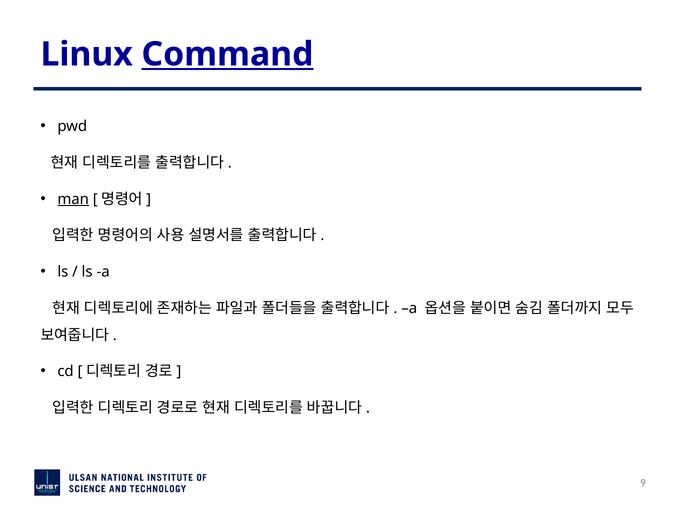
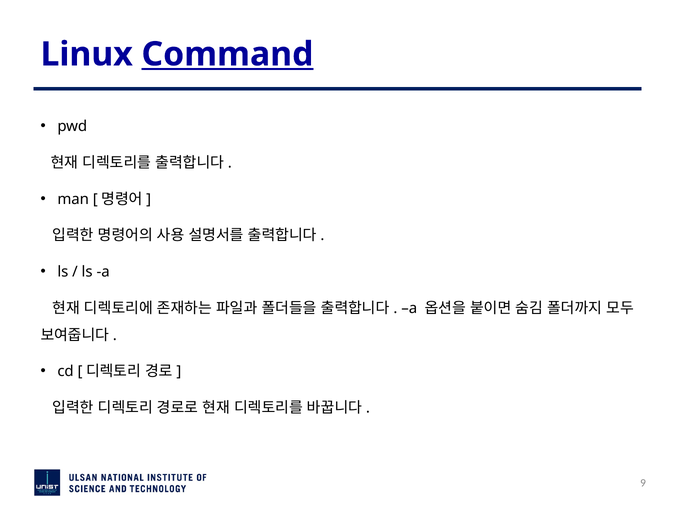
man underline: present -> none
